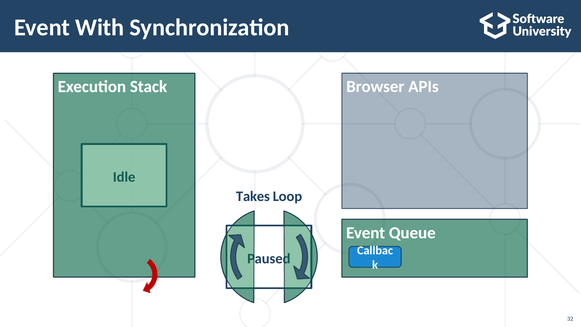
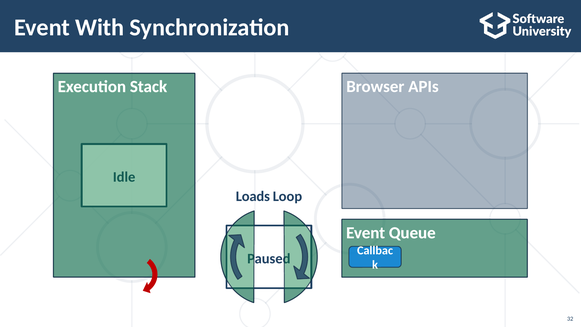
Takes: Takes -> Loads
